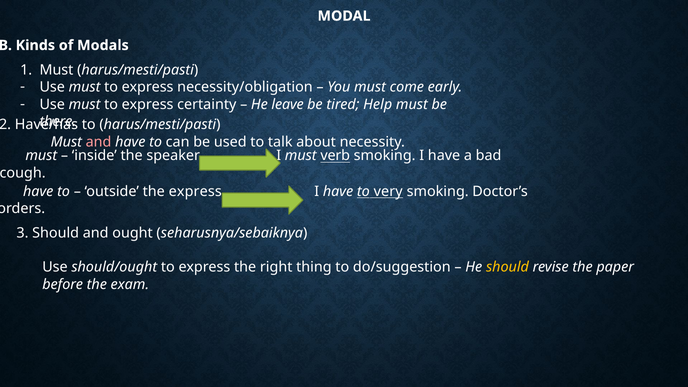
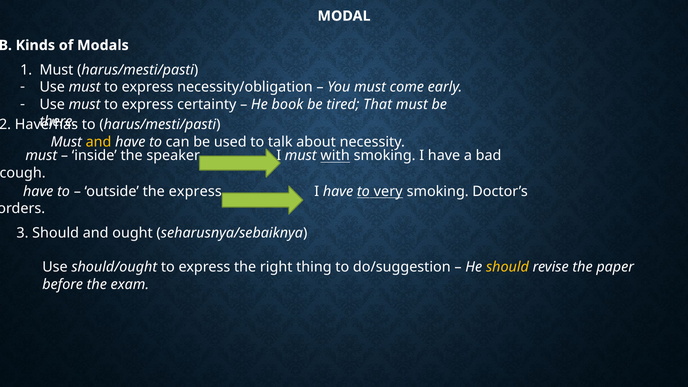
leave: leave -> book
Help: Help -> That
and at (99, 142) colour: pink -> yellow
verb: verb -> with
